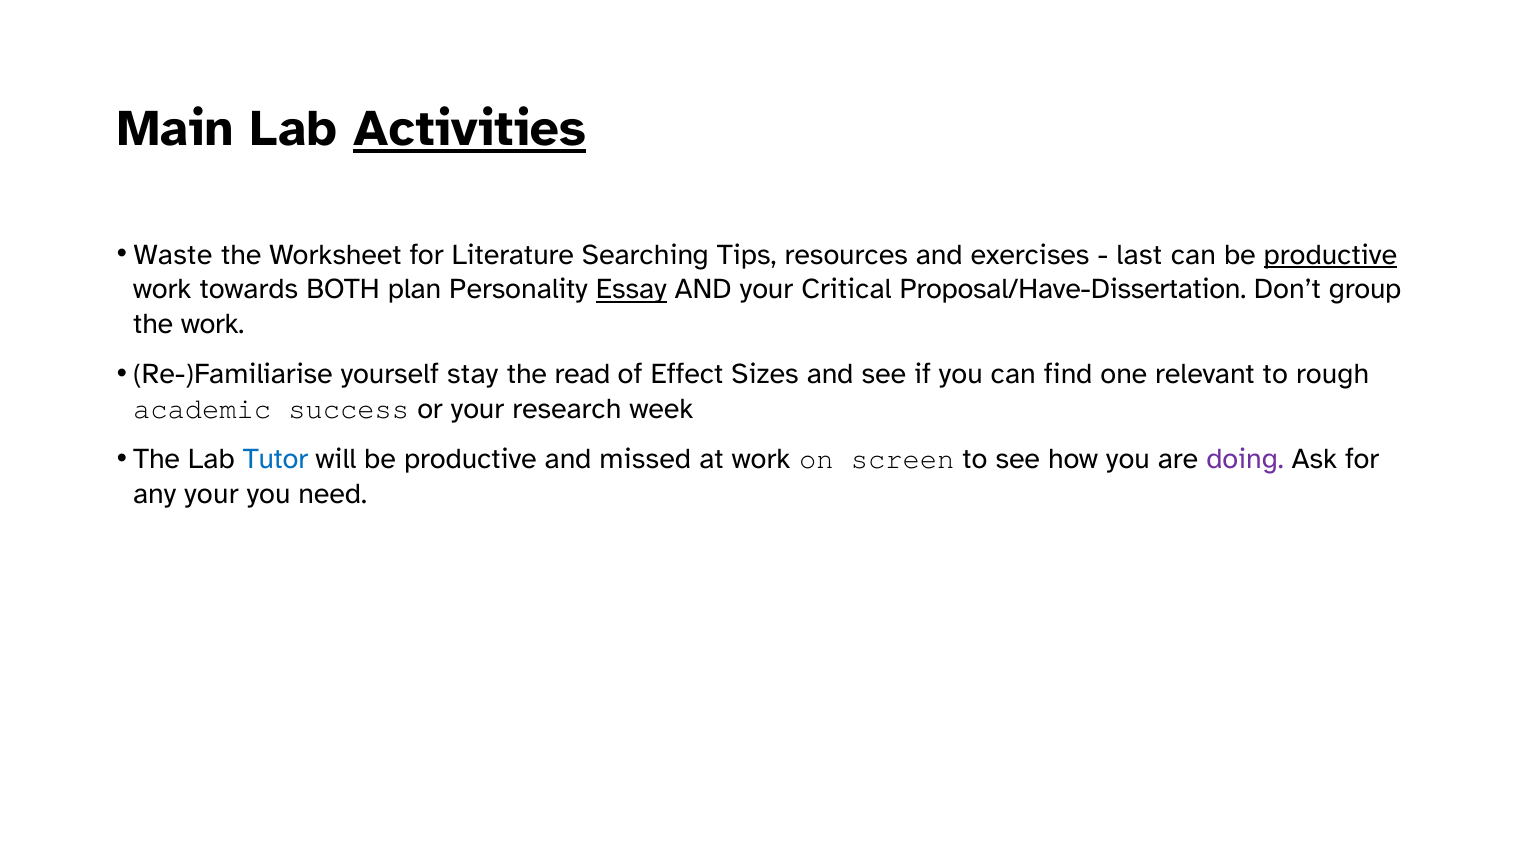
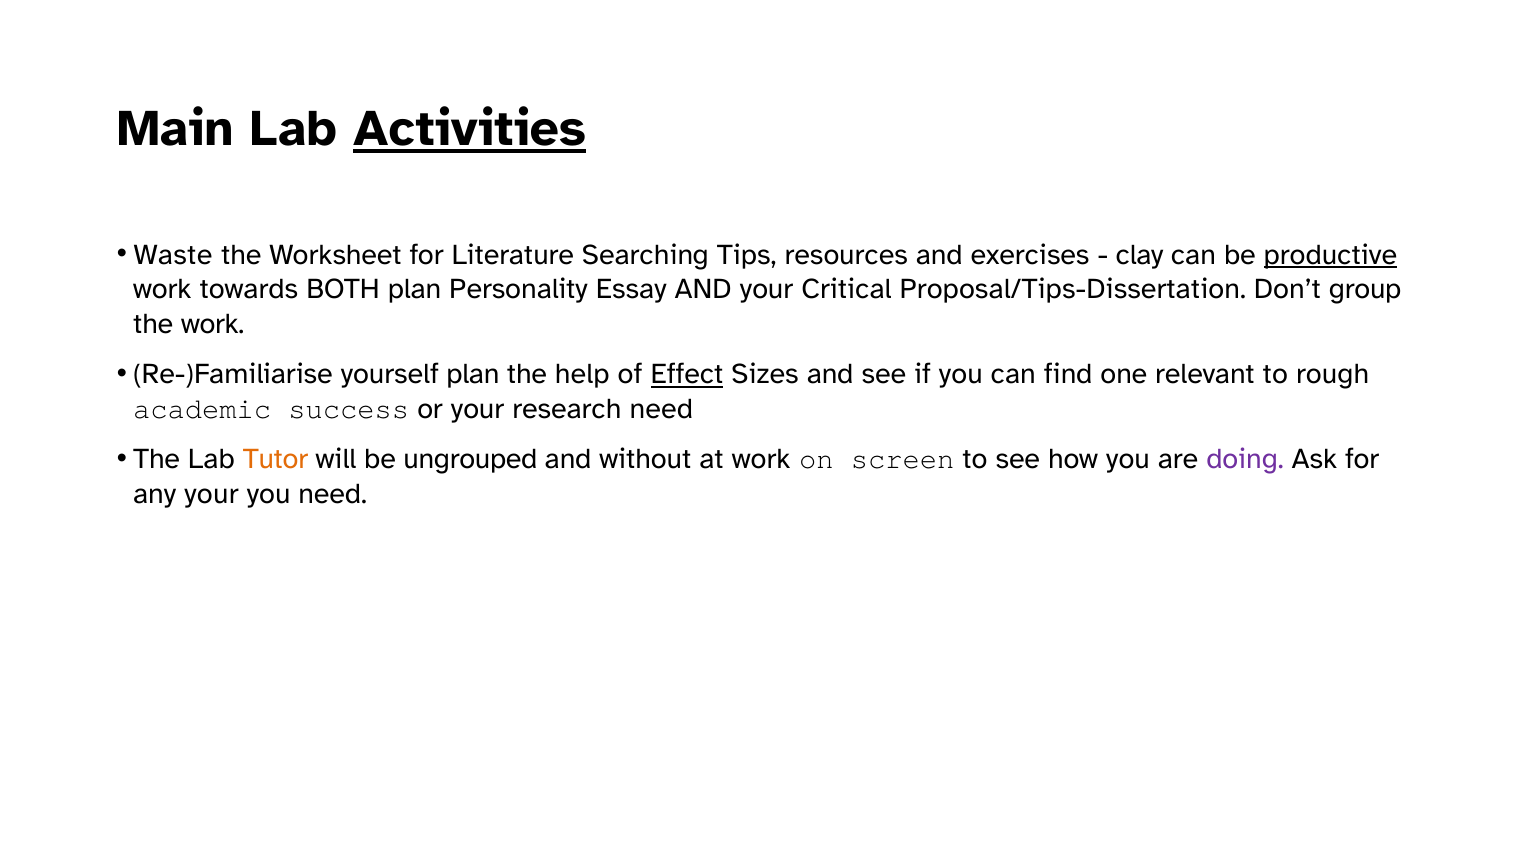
last: last -> clay
Essay underline: present -> none
Proposal/Have-Dissertation: Proposal/Have-Dissertation -> Proposal/Tips-Dissertation
yourself stay: stay -> plan
read: read -> help
Effect underline: none -> present
research week: week -> need
Tutor colour: blue -> orange
will be productive: productive -> ungrouped
missed: missed -> without
